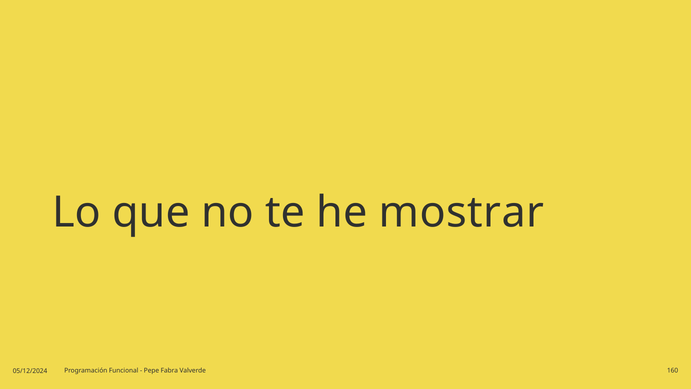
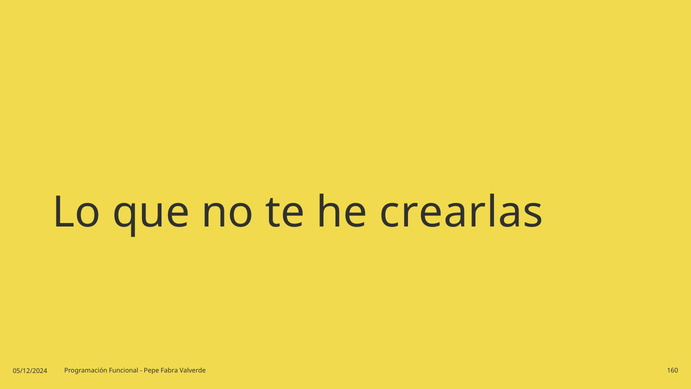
mostrar: mostrar -> crearlas
